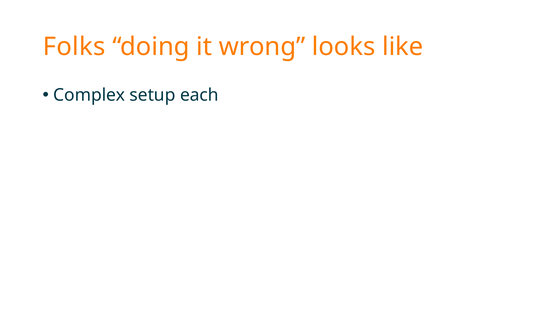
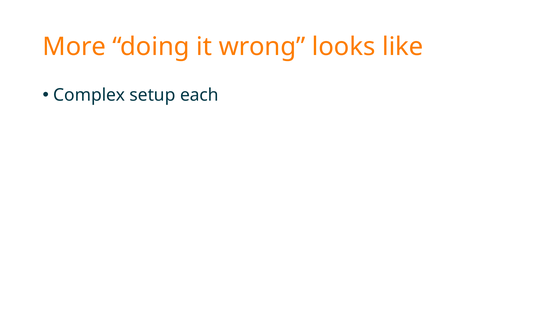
Folks: Folks -> More
